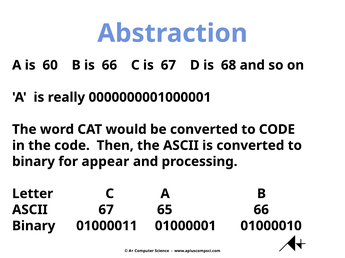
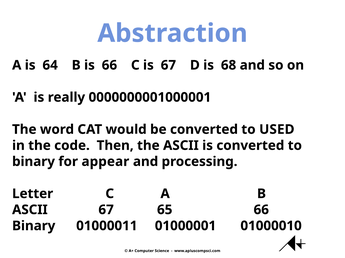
60: 60 -> 64
to CODE: CODE -> USED
